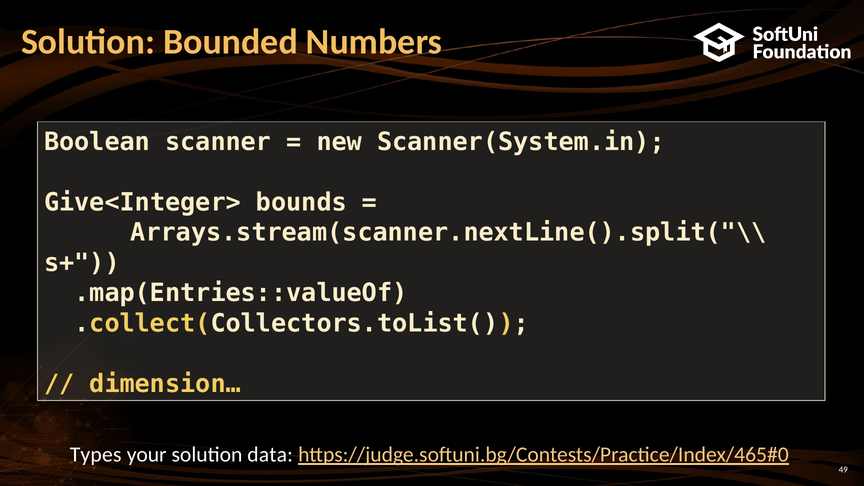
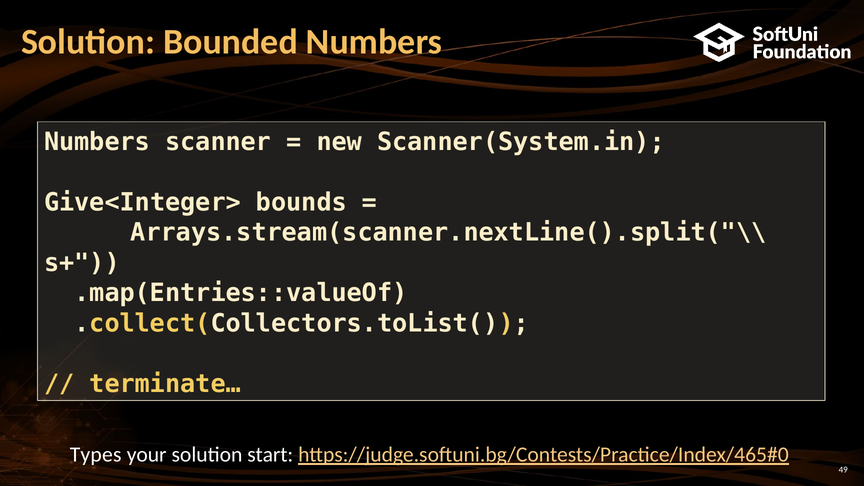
Boolean at (97, 142): Boolean -> Numbers
dimension…: dimension… -> terminate…
data: data -> start
